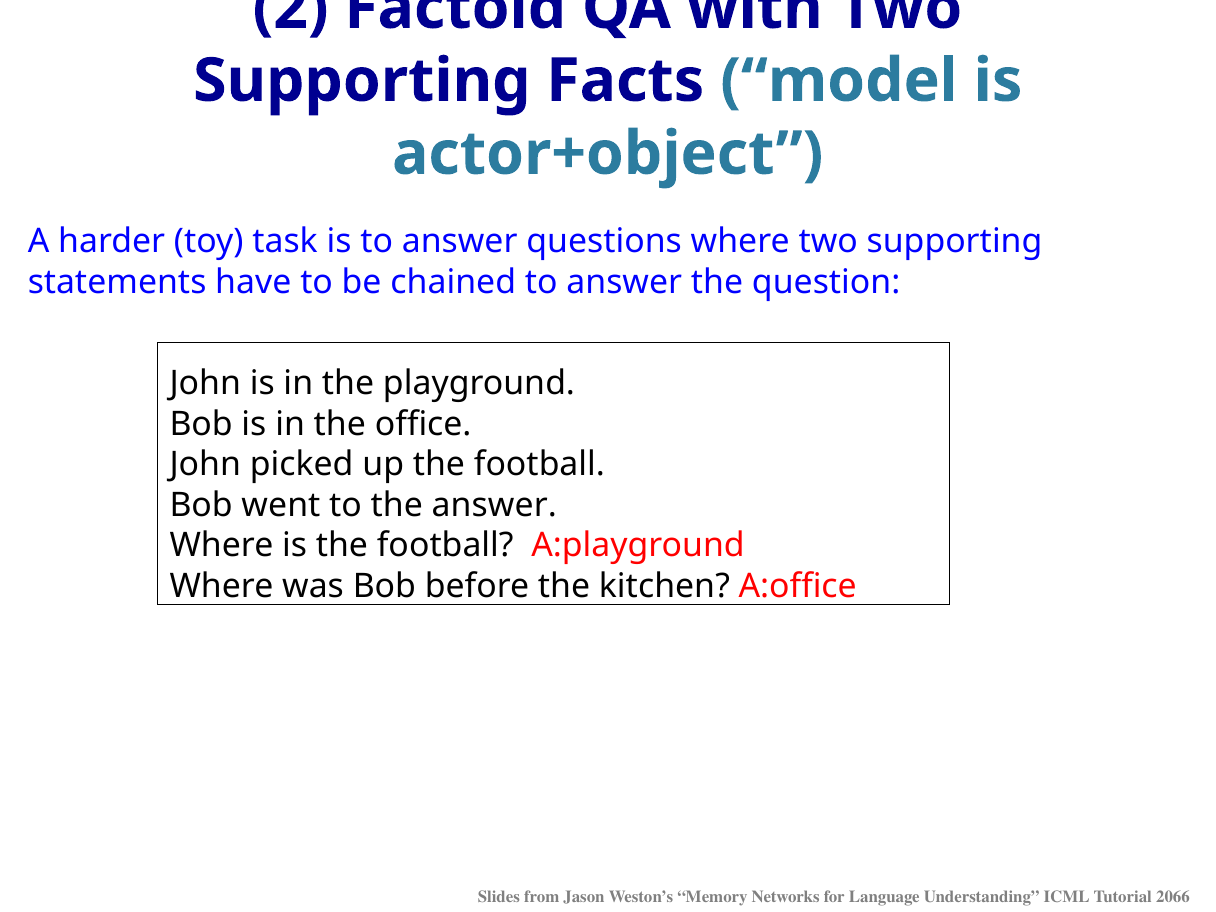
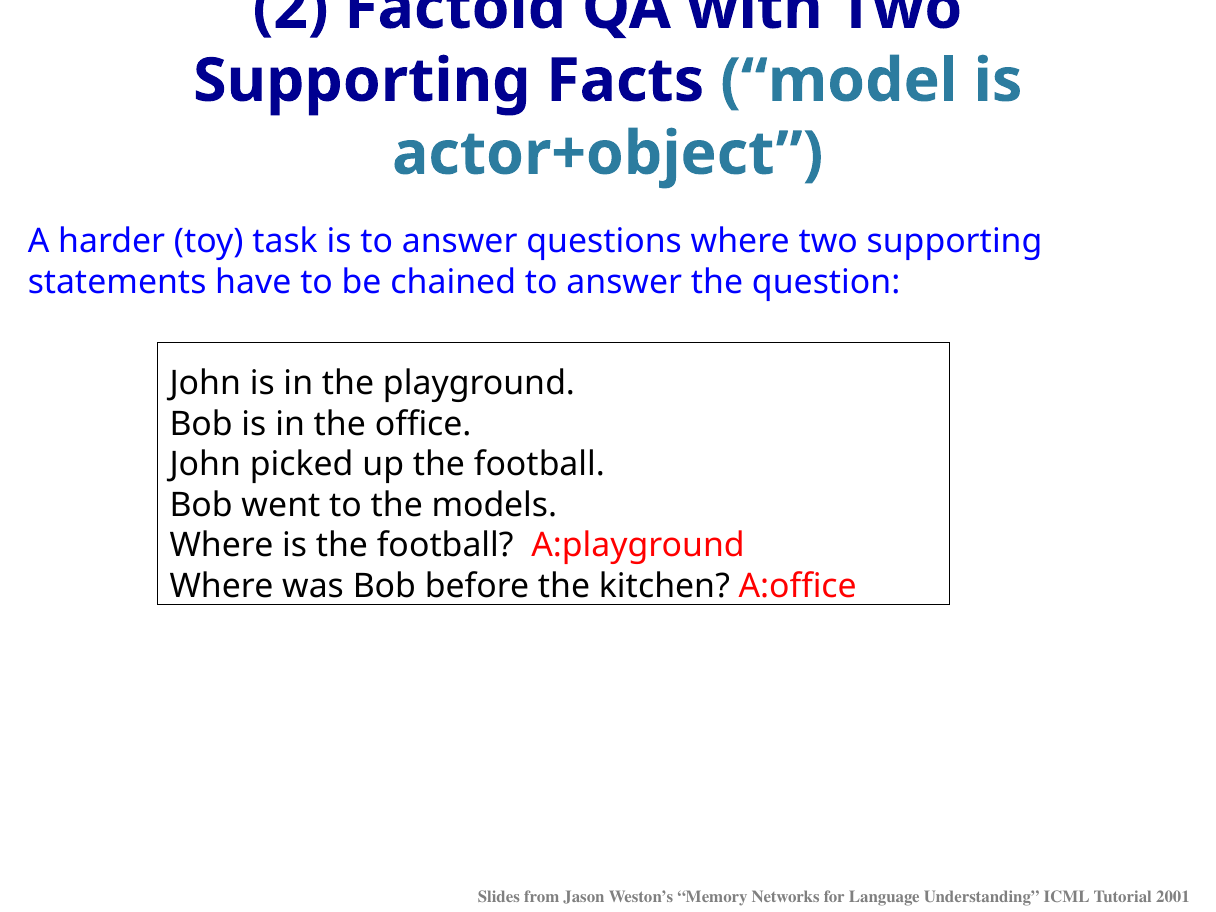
the answer: answer -> models
2066: 2066 -> 2001
